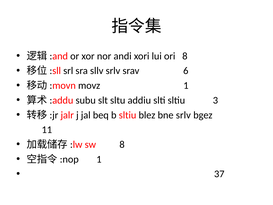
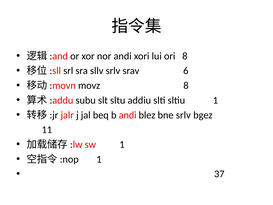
movz 1: 1 -> 8
sltiu 3: 3 -> 1
b sltiu: sltiu -> andi
sw 8: 8 -> 1
